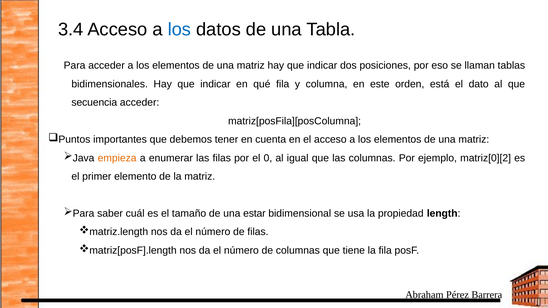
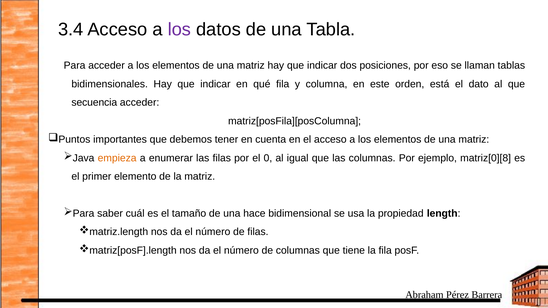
los at (179, 29) colour: blue -> purple
matriz[0][2: matriz[0][2 -> matriz[0][8
estar: estar -> hace
